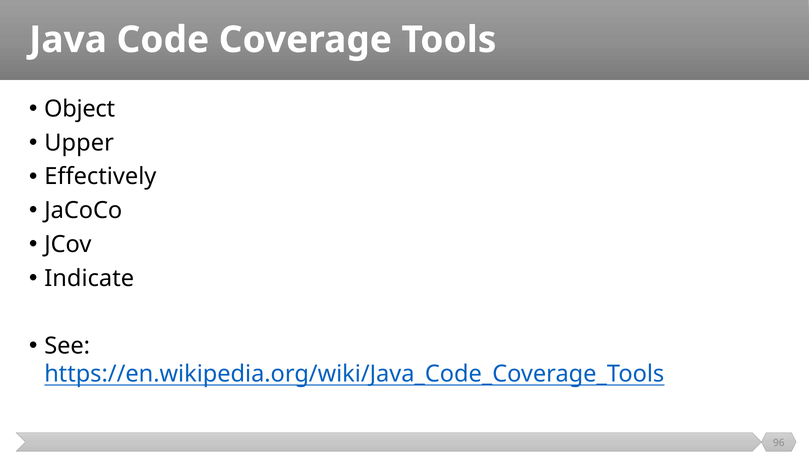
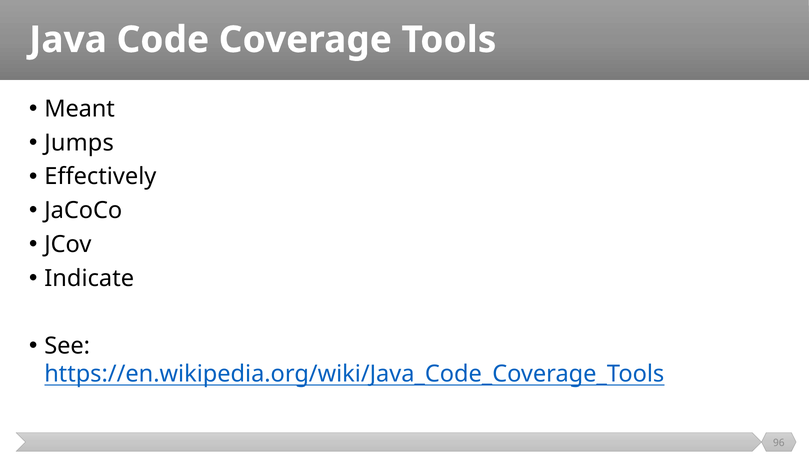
Object: Object -> Meant
Upper: Upper -> Jumps
